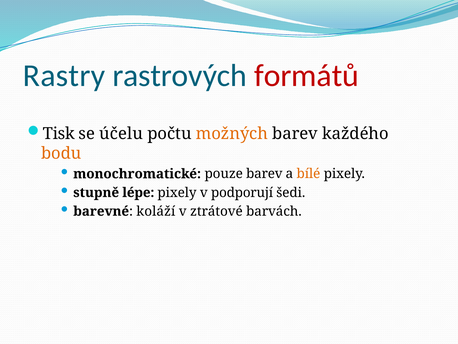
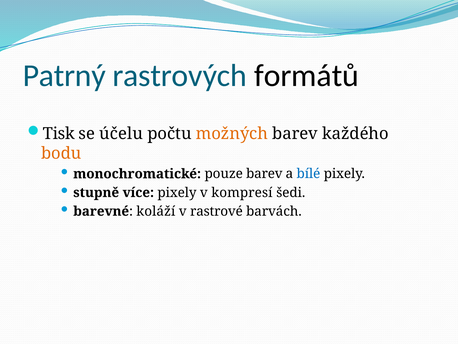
Rastry: Rastry -> Patrný
formátů colour: red -> black
bílé colour: orange -> blue
lépe: lépe -> více
podporují: podporují -> kompresí
ztrátové: ztrátové -> rastrové
